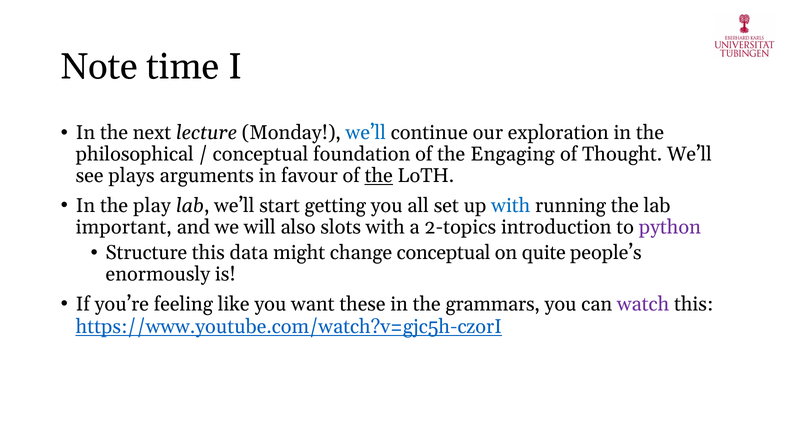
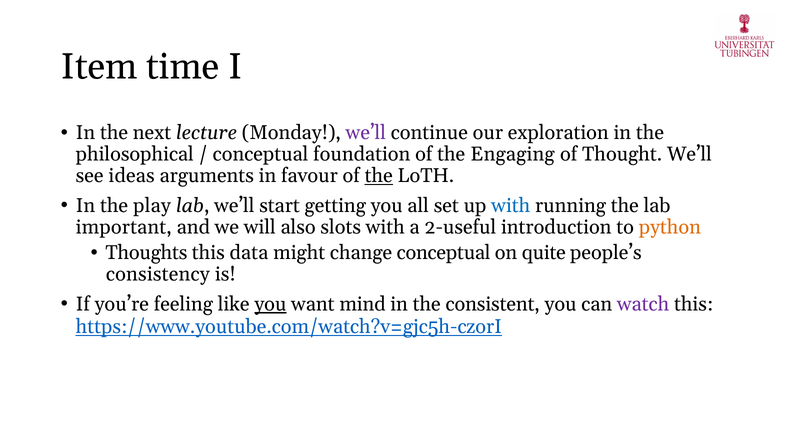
Note: Note -> Item
we’ll at (366, 133) colour: blue -> purple
plays: plays -> ideas
2-topics: 2-topics -> 2-useful
python colour: purple -> orange
Structure: Structure -> Thoughts
enormously: enormously -> consistency
you at (270, 304) underline: none -> present
these: these -> mind
grammars: grammars -> consistent
